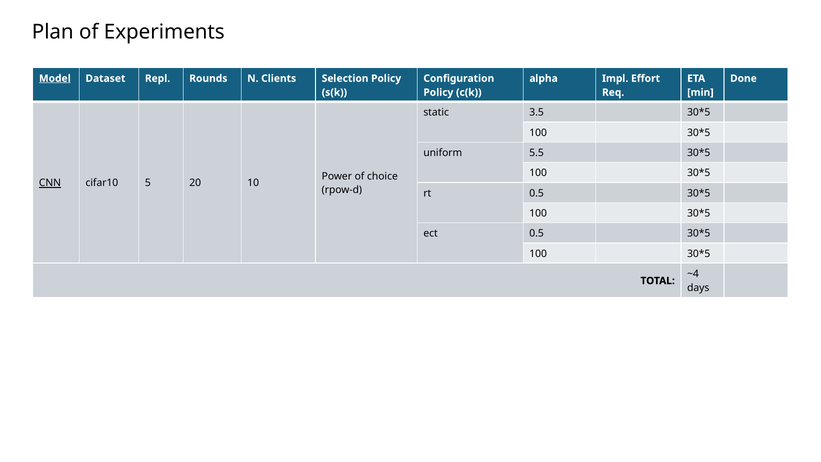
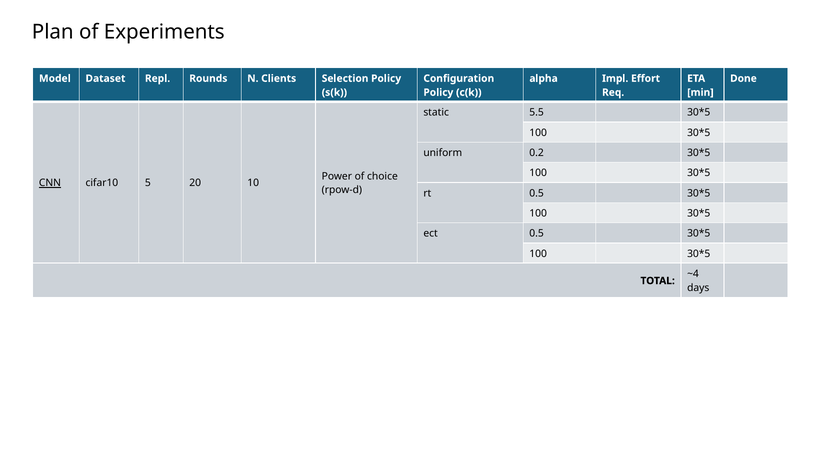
Model underline: present -> none
3.5: 3.5 -> 5.5
5.5: 5.5 -> 0.2
